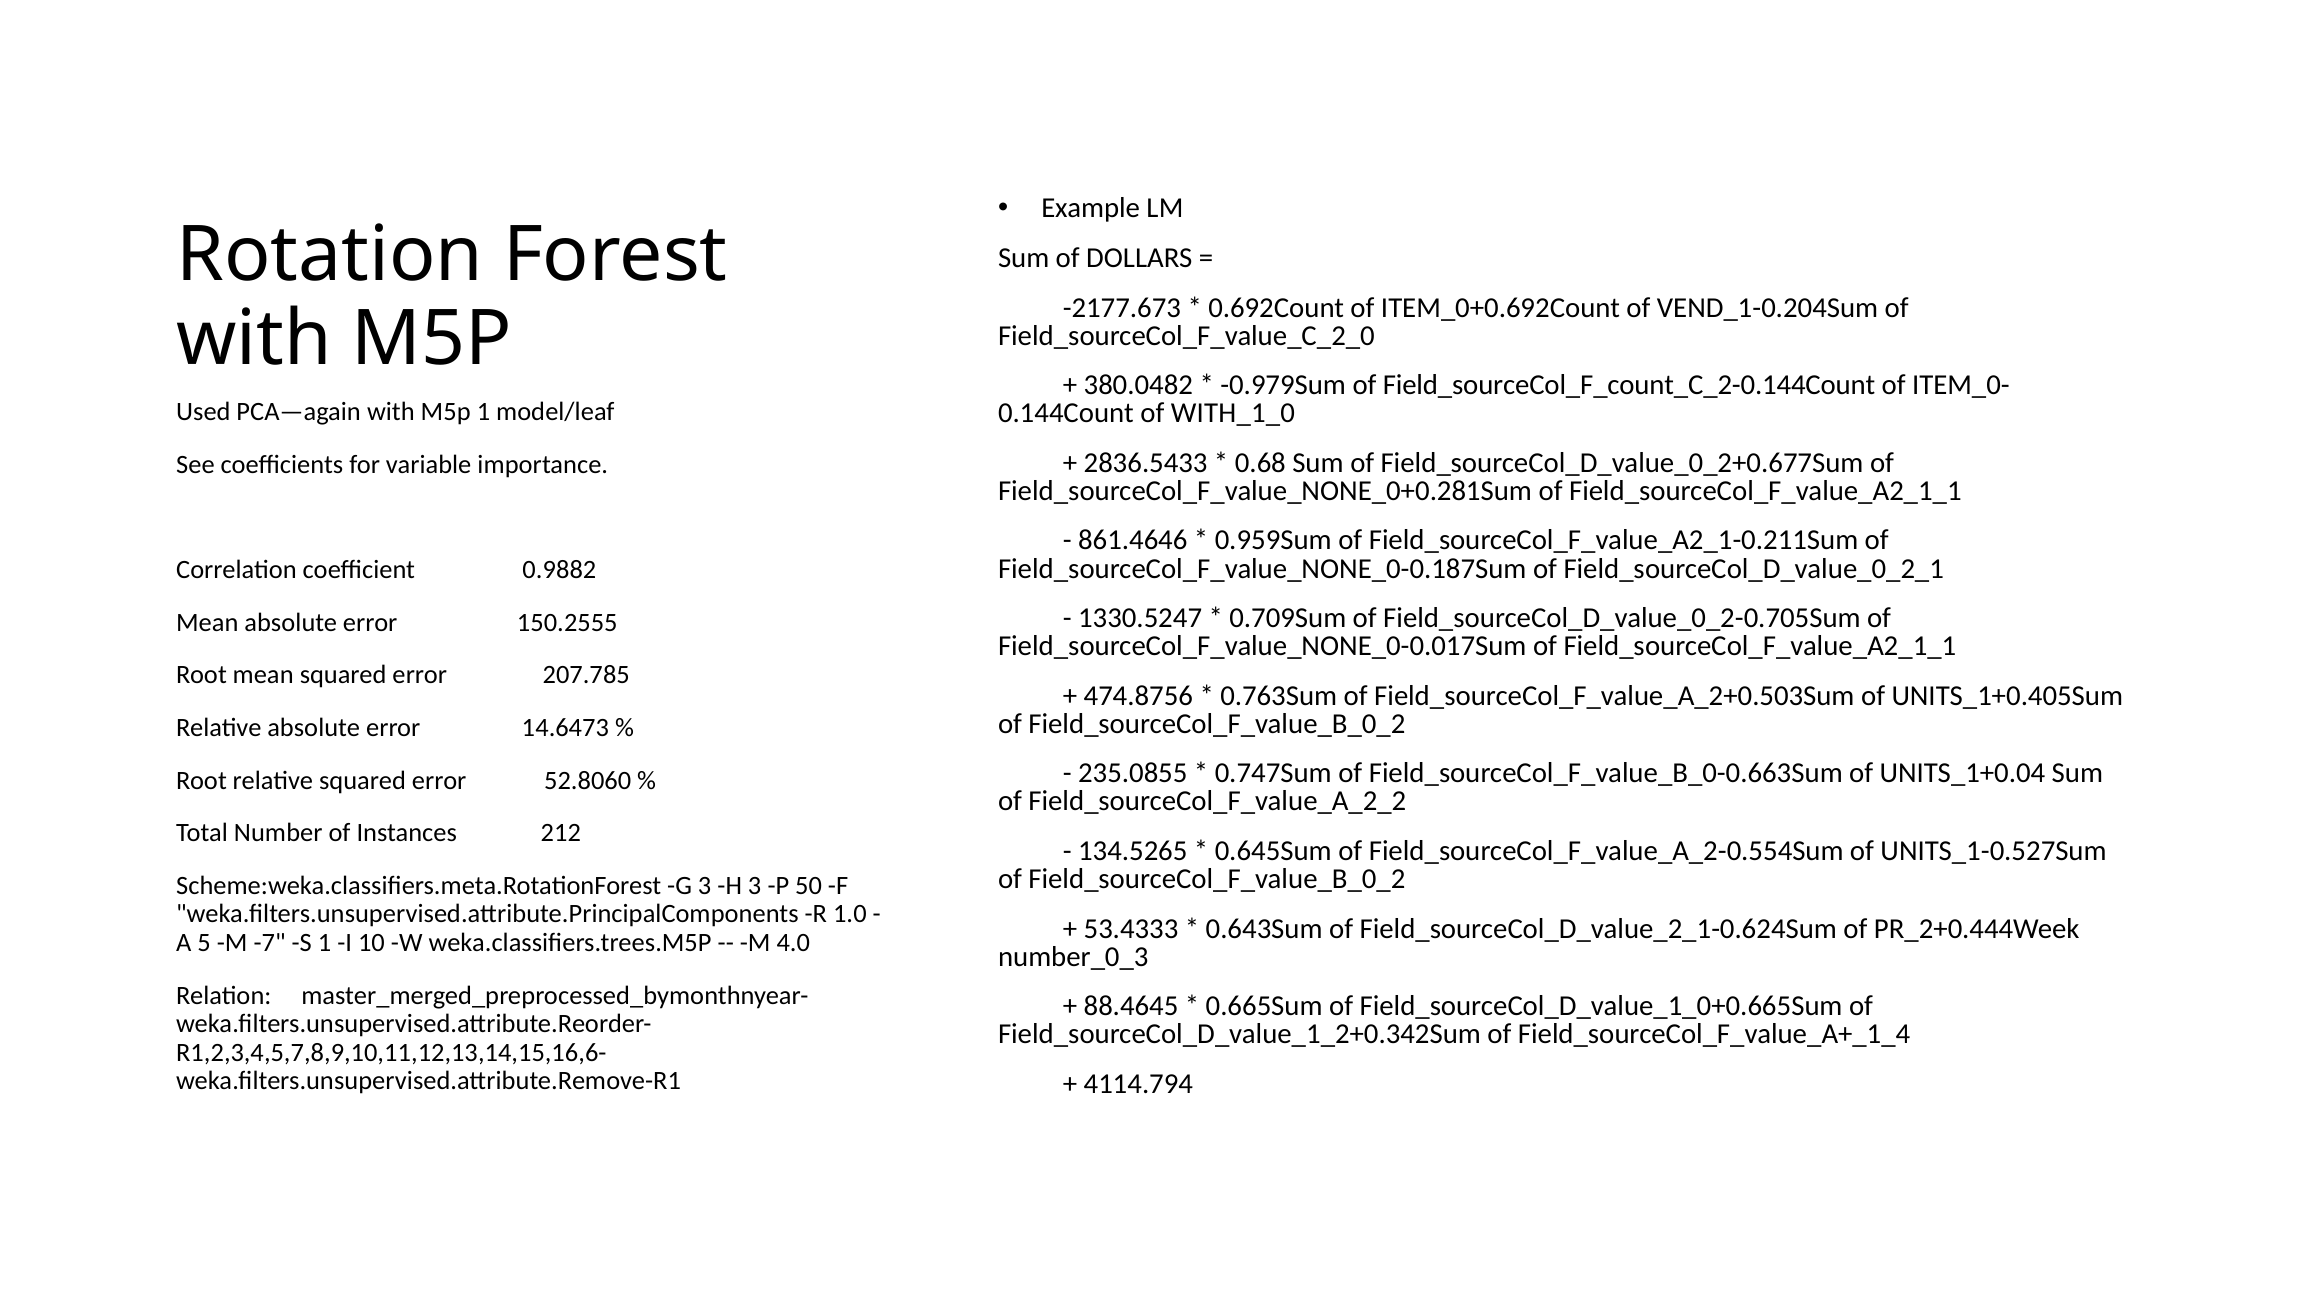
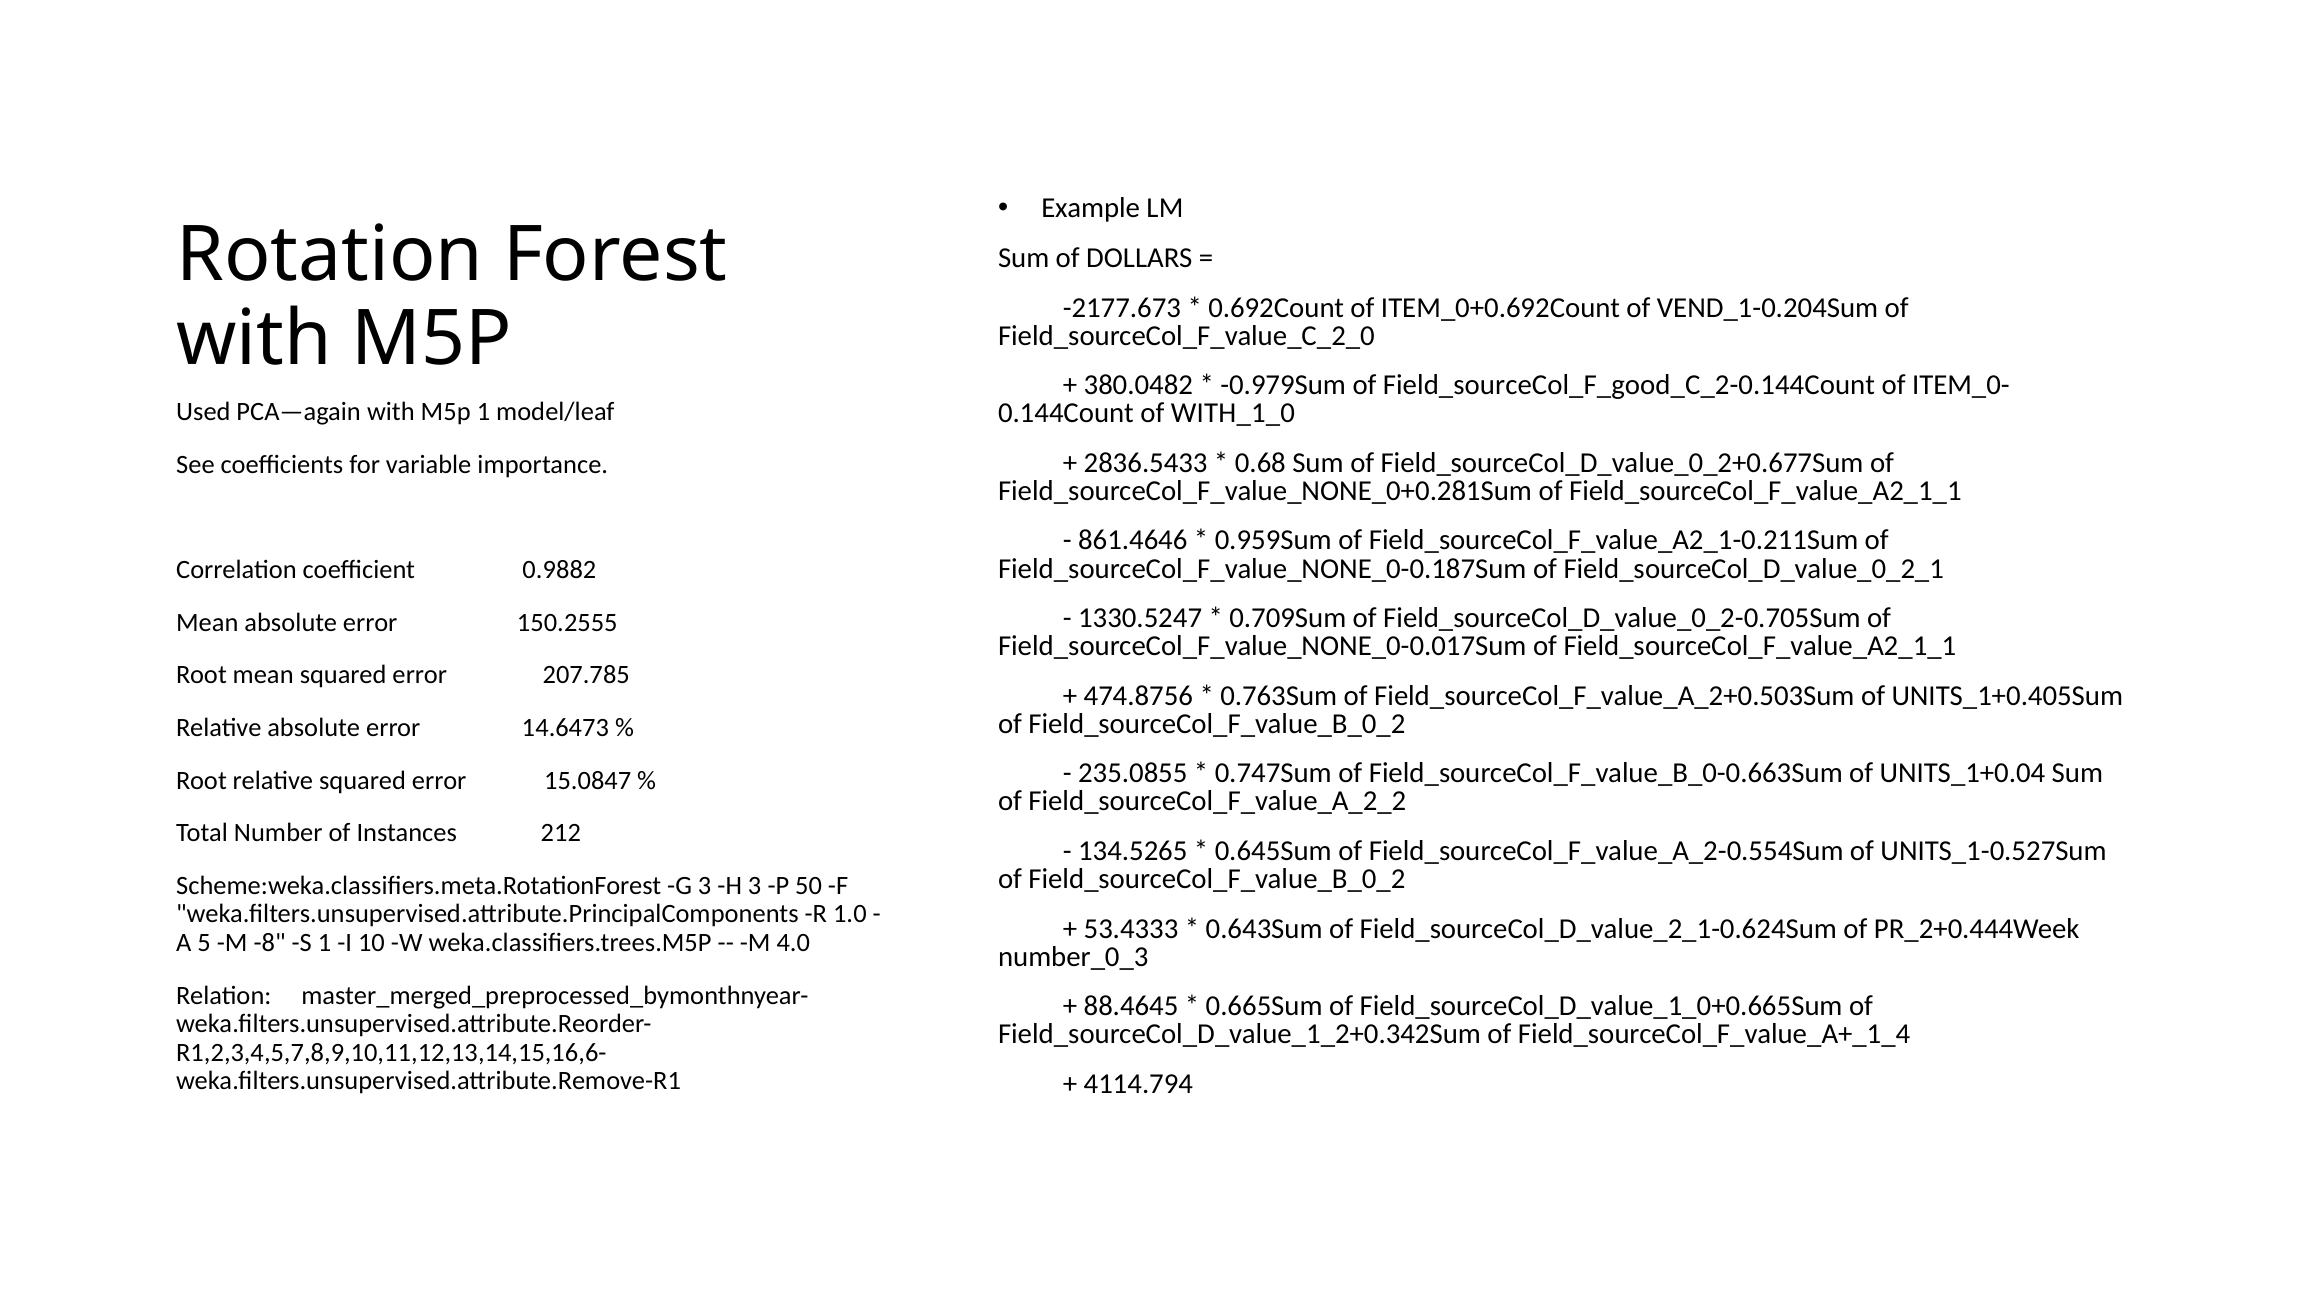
Field_sourceCol_F_count_C_2-0.144Count: Field_sourceCol_F_count_C_2-0.144Count -> Field_sourceCol_F_good_C_2-0.144Count
52.8060: 52.8060 -> 15.0847
-7: -7 -> -8
